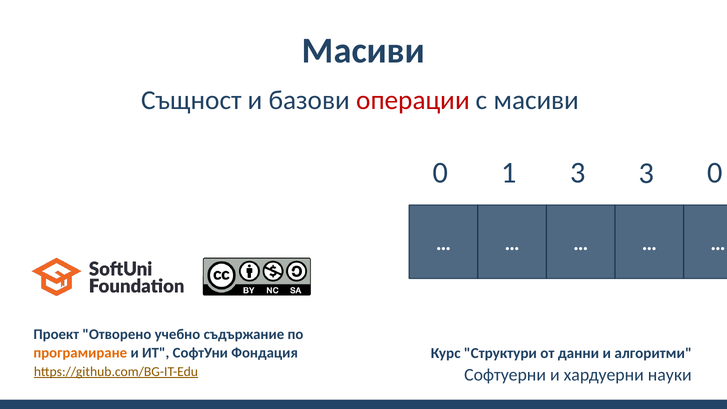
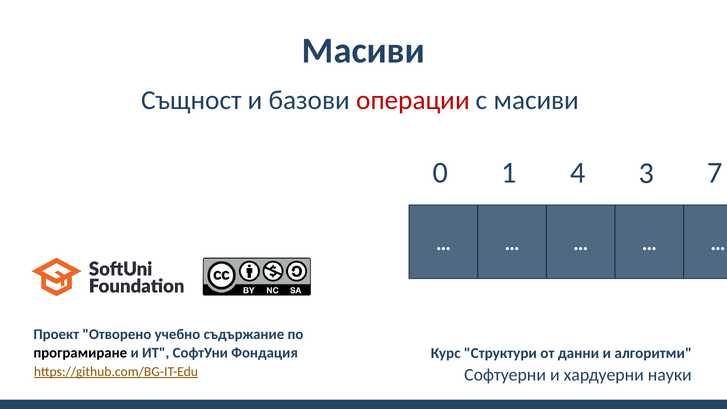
1 3: 3 -> 4
3 0: 0 -> 7
програмиране colour: orange -> black
